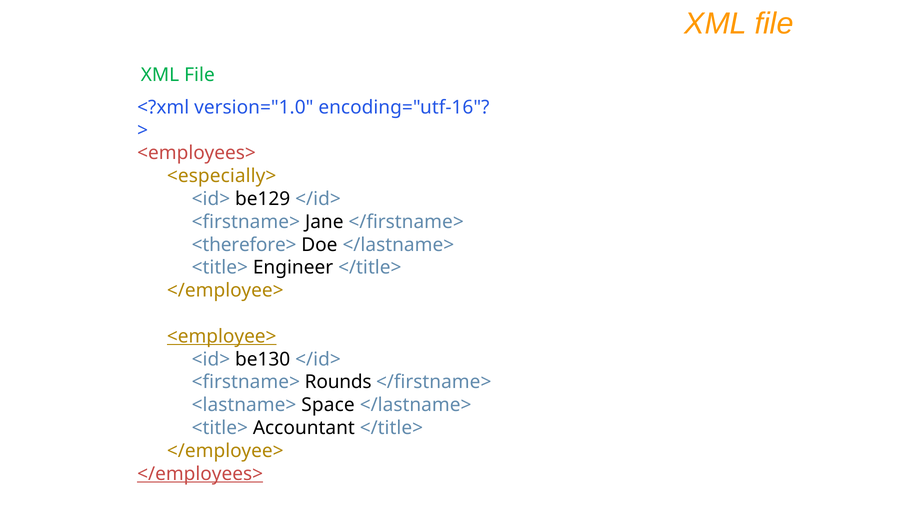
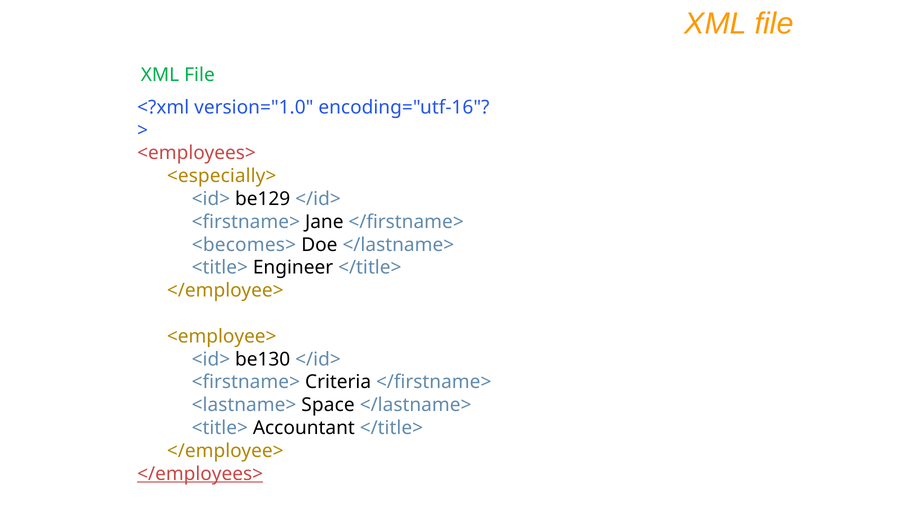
<therefore>: <therefore> -> <becomes>
<employee> underline: present -> none
Rounds: Rounds -> Criteria
